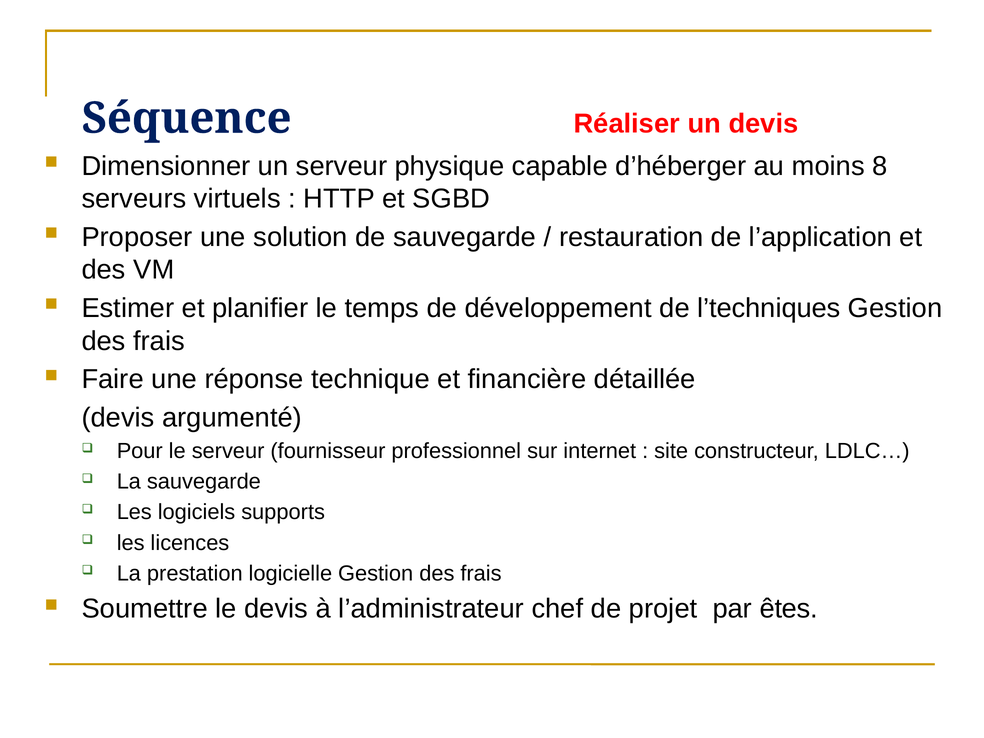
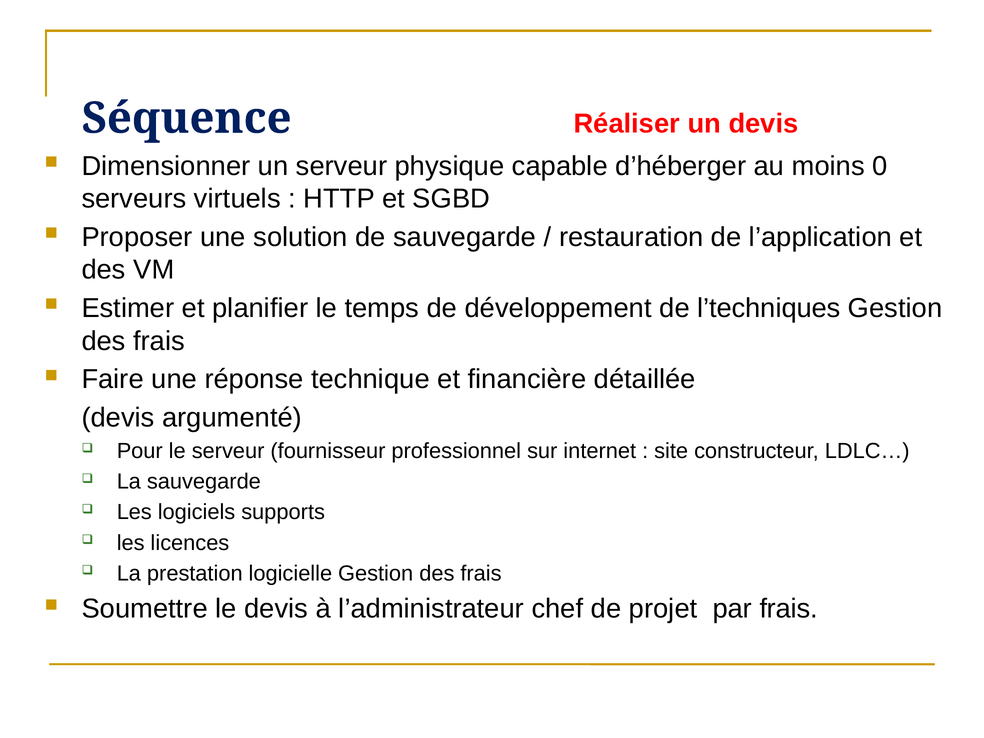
8: 8 -> 0
par êtes: êtes -> frais
